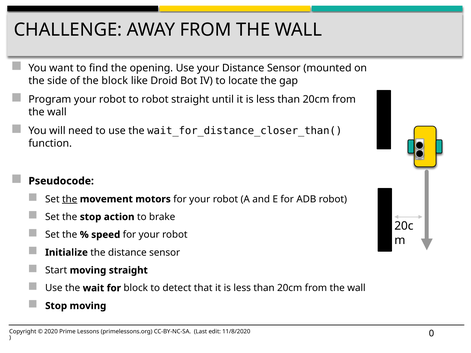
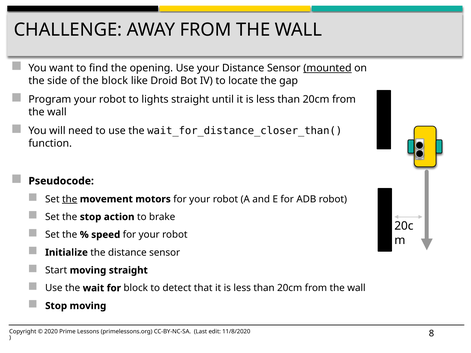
mounted underline: none -> present
to robot: robot -> lights
0: 0 -> 8
